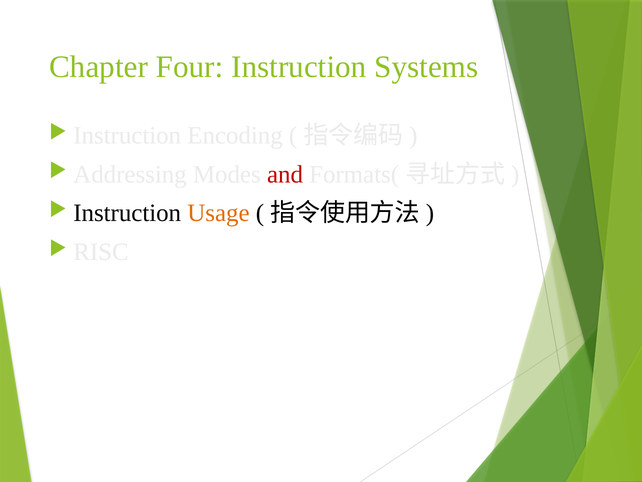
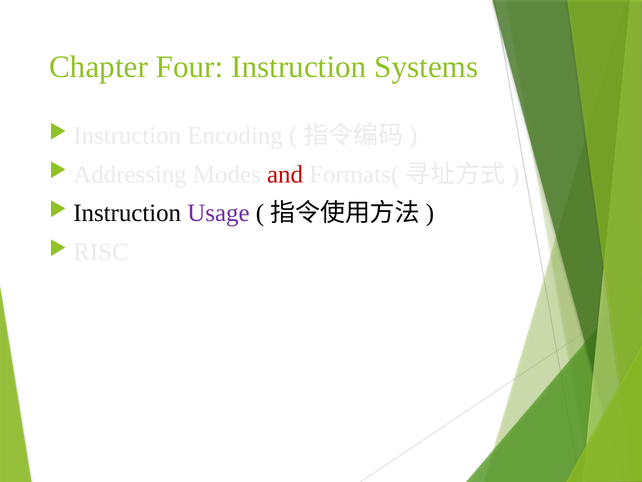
Usage colour: orange -> purple
